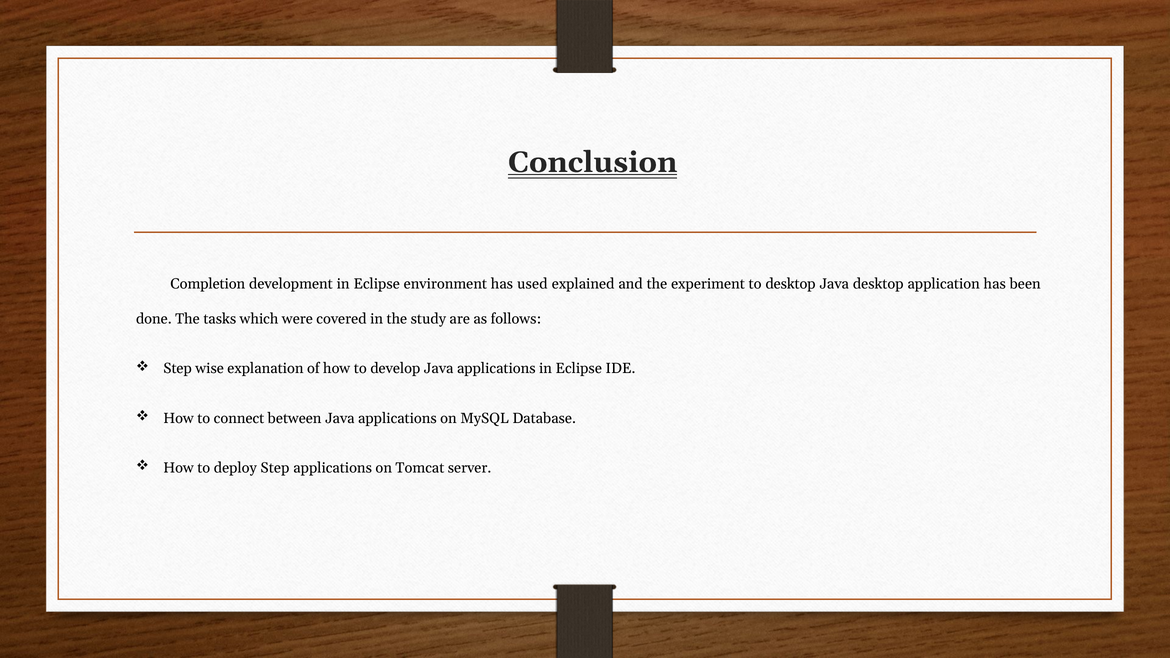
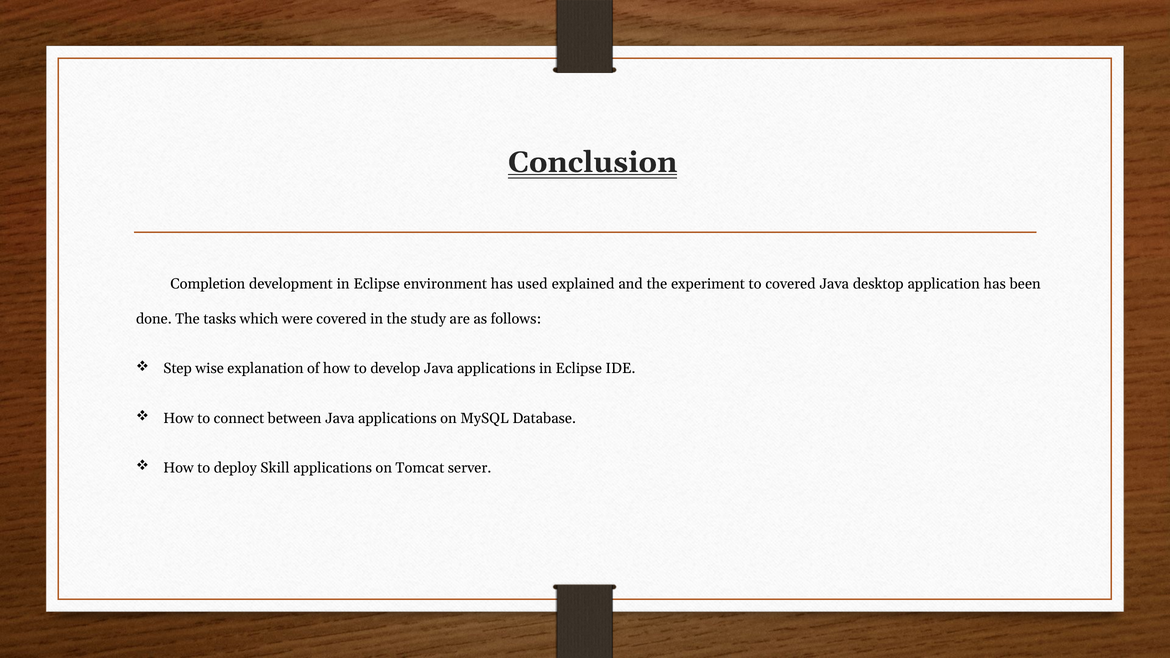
to desktop: desktop -> covered
deploy Step: Step -> Skill
